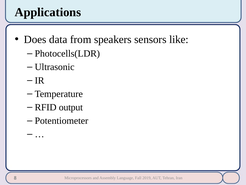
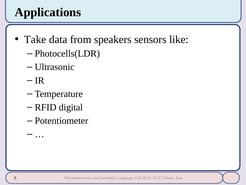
Does: Does -> Take
output: output -> digital
